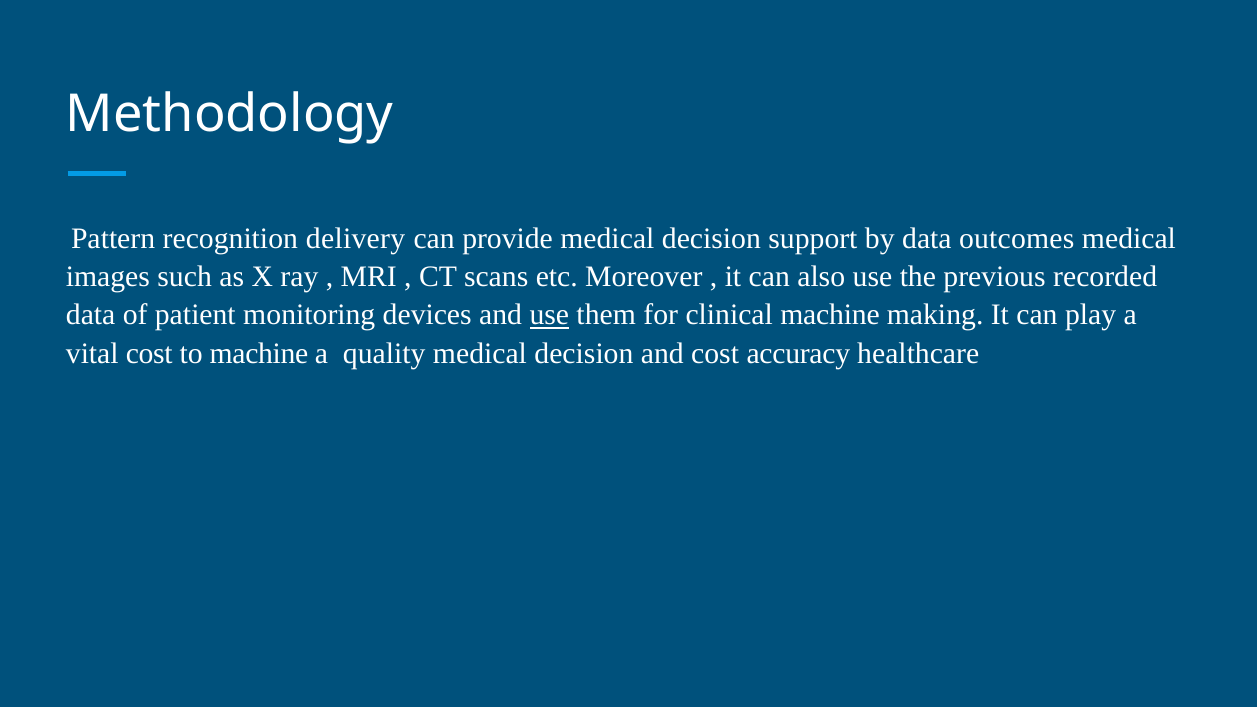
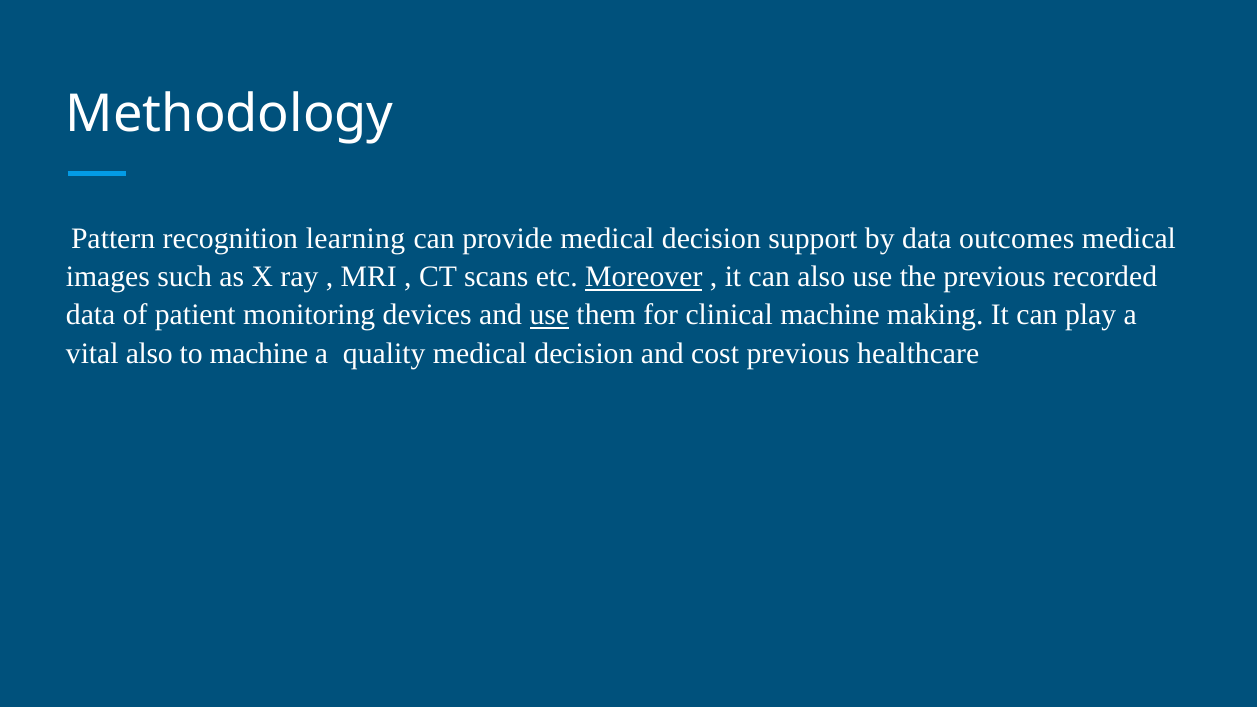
delivery: delivery -> learning
Moreover underline: none -> present
vital cost: cost -> also
cost accuracy: accuracy -> previous
